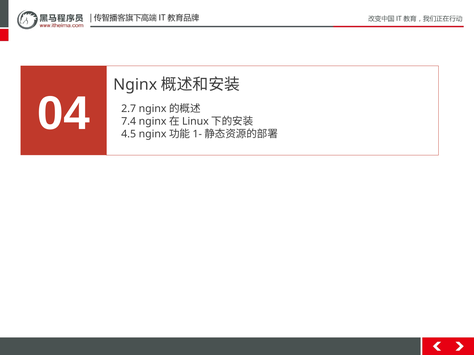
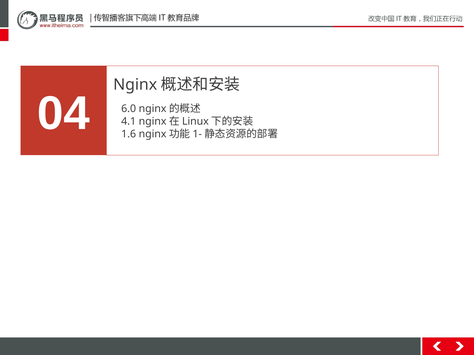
2.7: 2.7 -> 6.0
7.4: 7.4 -> 4.1
4.5: 4.5 -> 1.6
